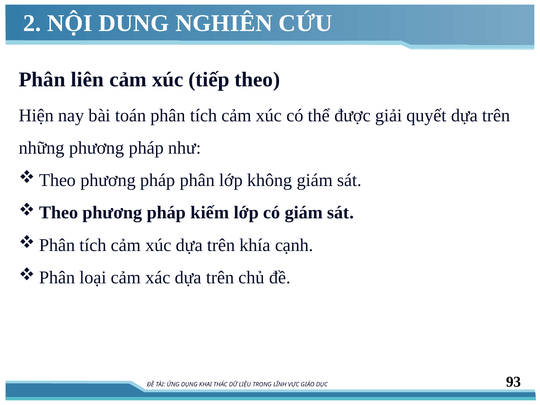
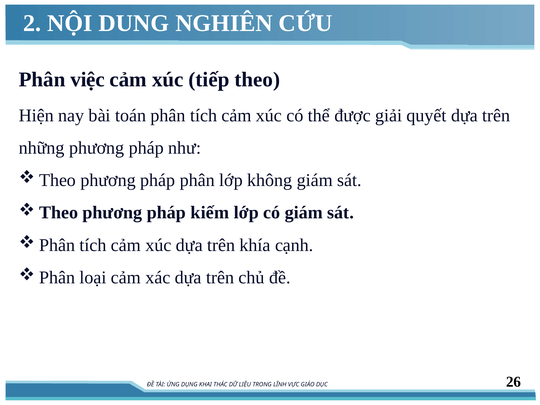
liên: liên -> việc
93: 93 -> 26
